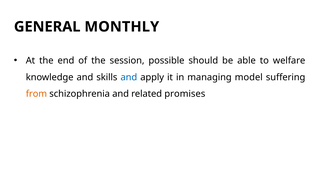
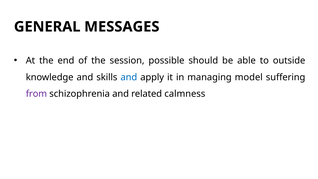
MONTHLY: MONTHLY -> MESSAGES
welfare: welfare -> outside
from colour: orange -> purple
promises: promises -> calmness
